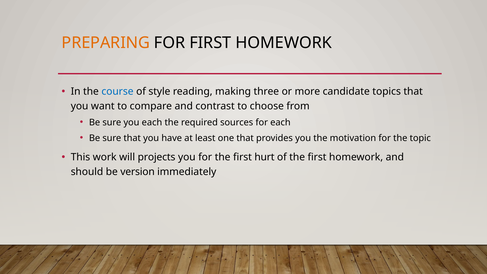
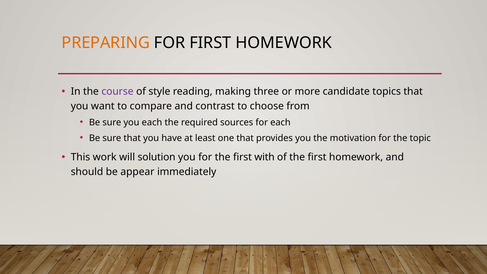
course colour: blue -> purple
projects: projects -> solution
hurt: hurt -> with
version: version -> appear
